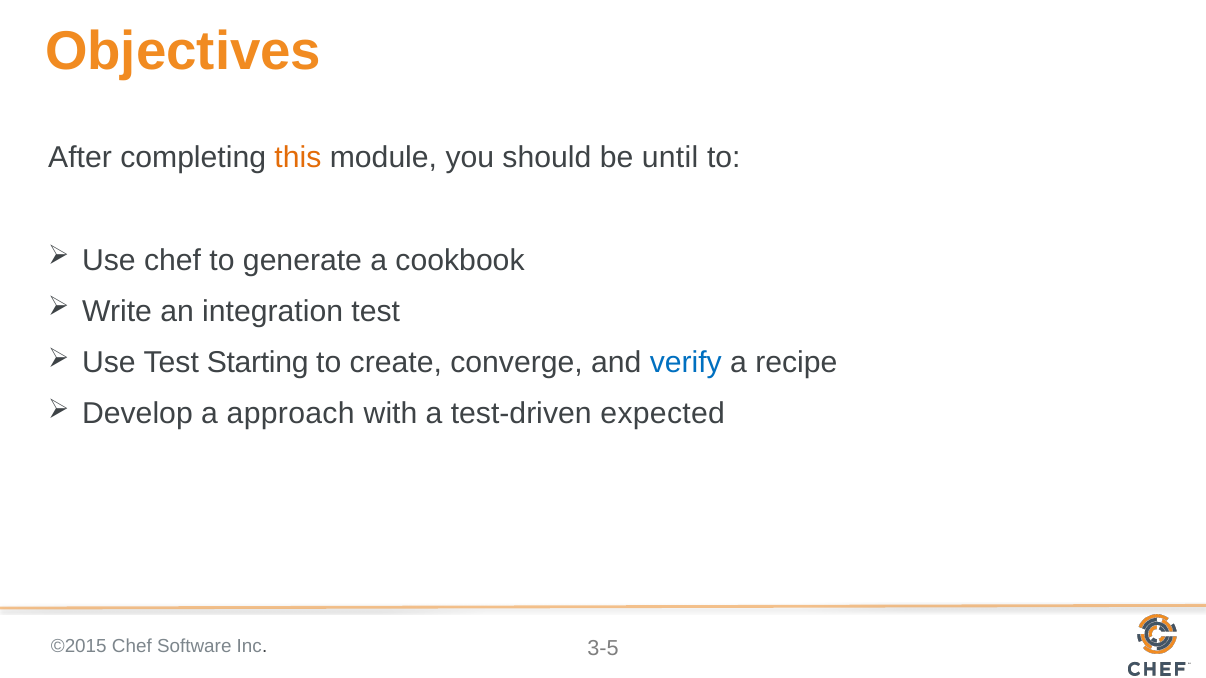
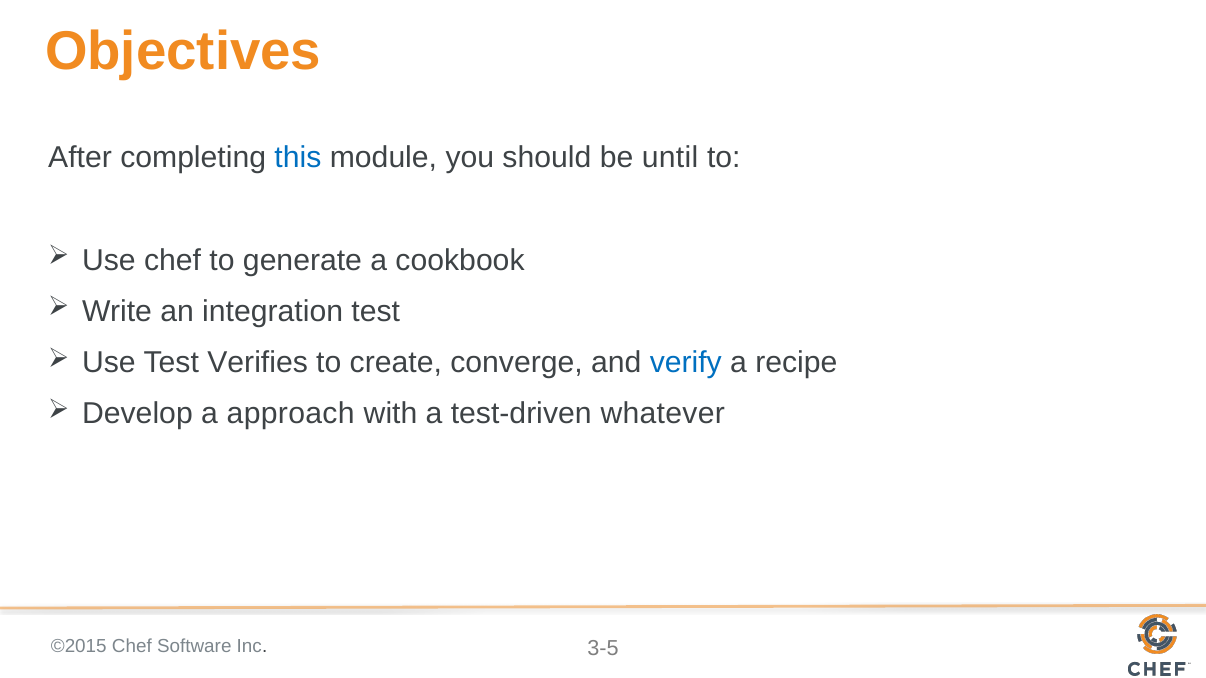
this colour: orange -> blue
Starting: Starting -> Verifies
expected: expected -> whatever
